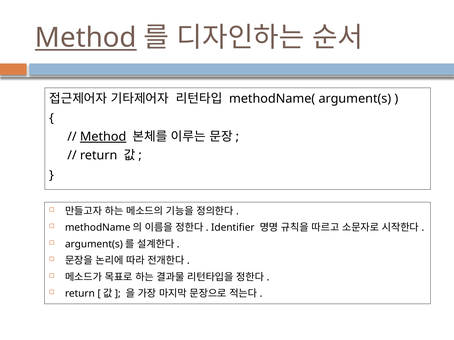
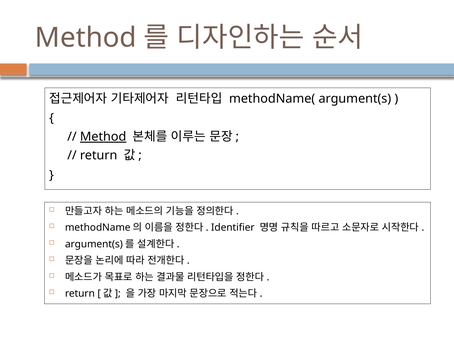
Method at (86, 38) underline: present -> none
